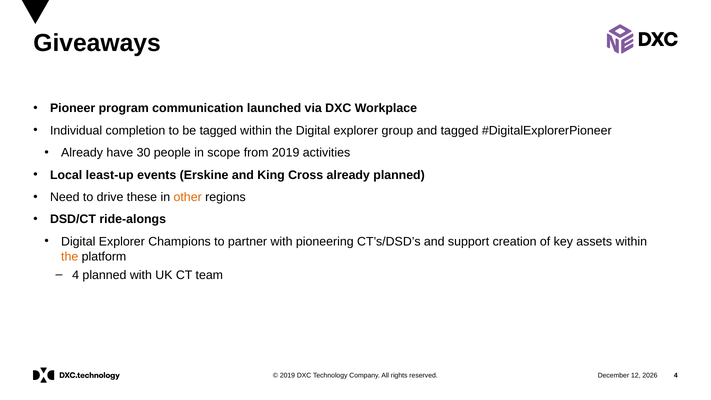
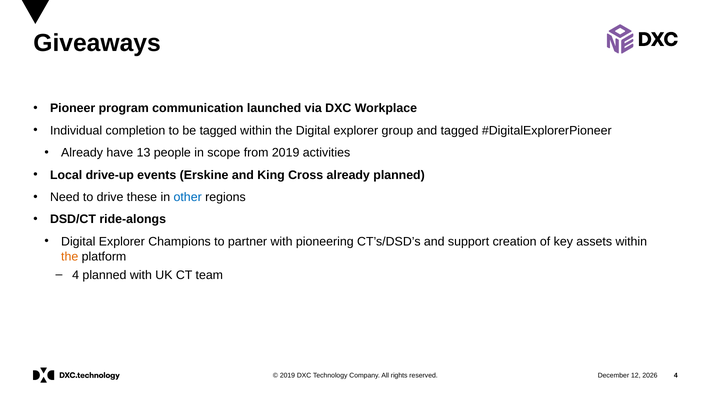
30: 30 -> 13
least-up: least-up -> drive-up
other colour: orange -> blue
